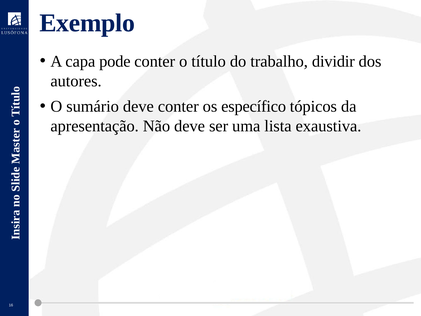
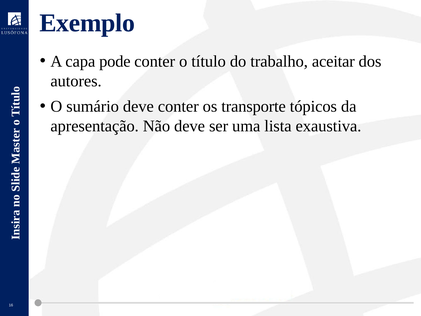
dividir: dividir -> aceitar
específico: específico -> transporte
